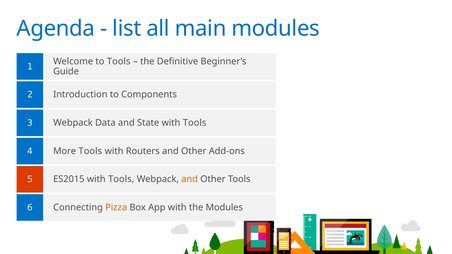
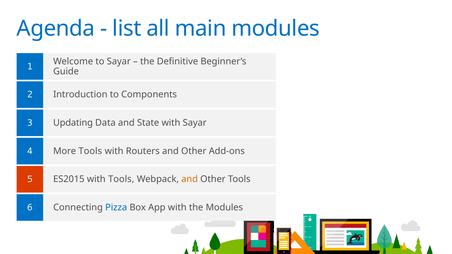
to Tools: Tools -> Sayar
Webpack at (73, 123): Webpack -> Updating
State with Tools: Tools -> Sayar
Pizza colour: orange -> blue
